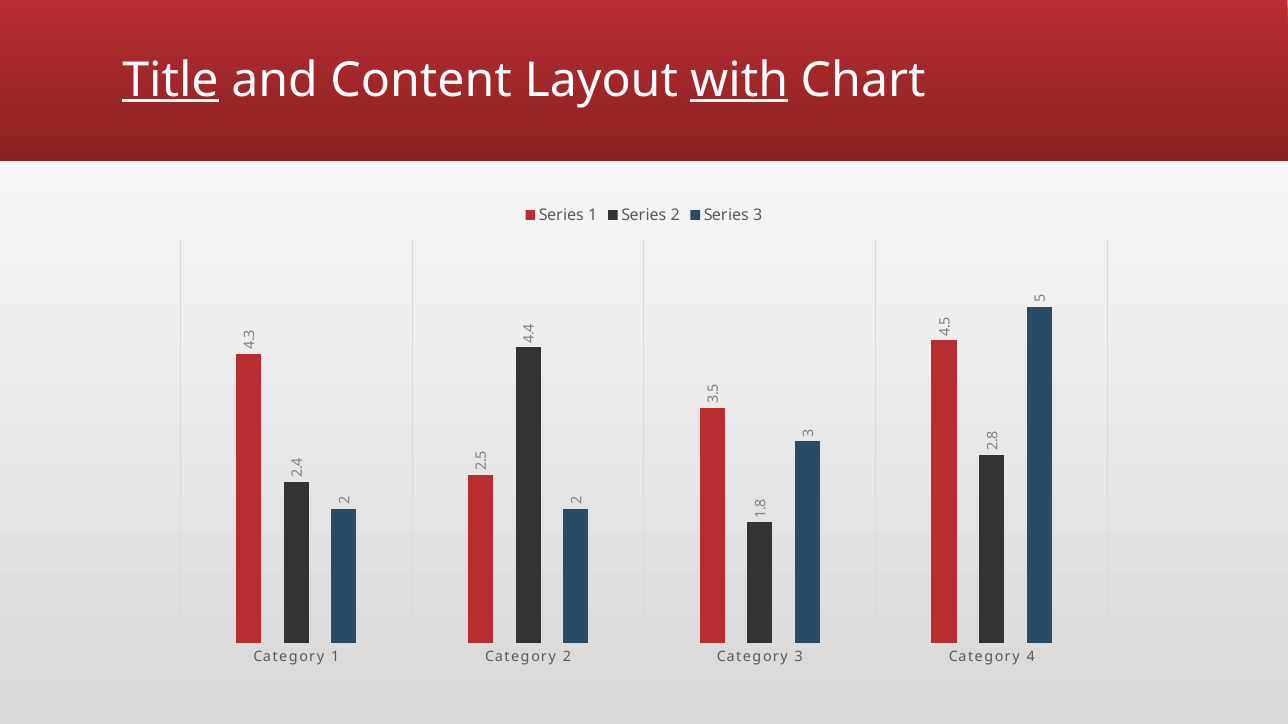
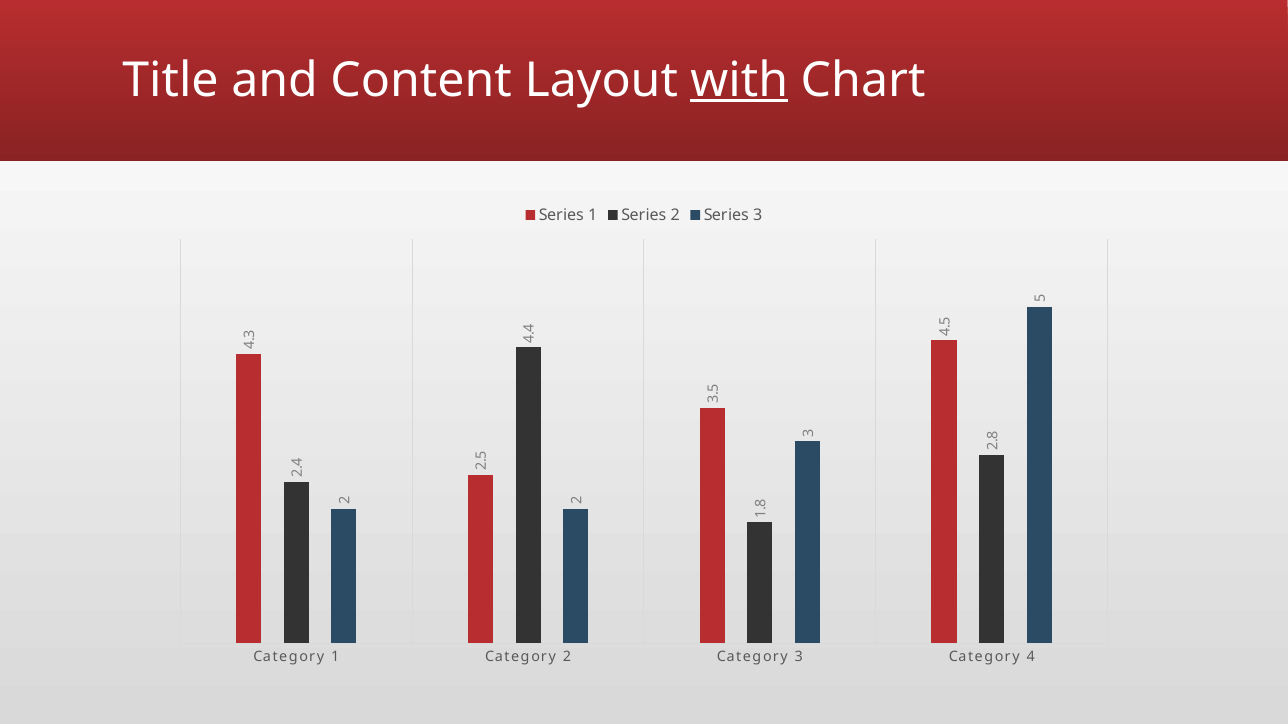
Title underline: present -> none
